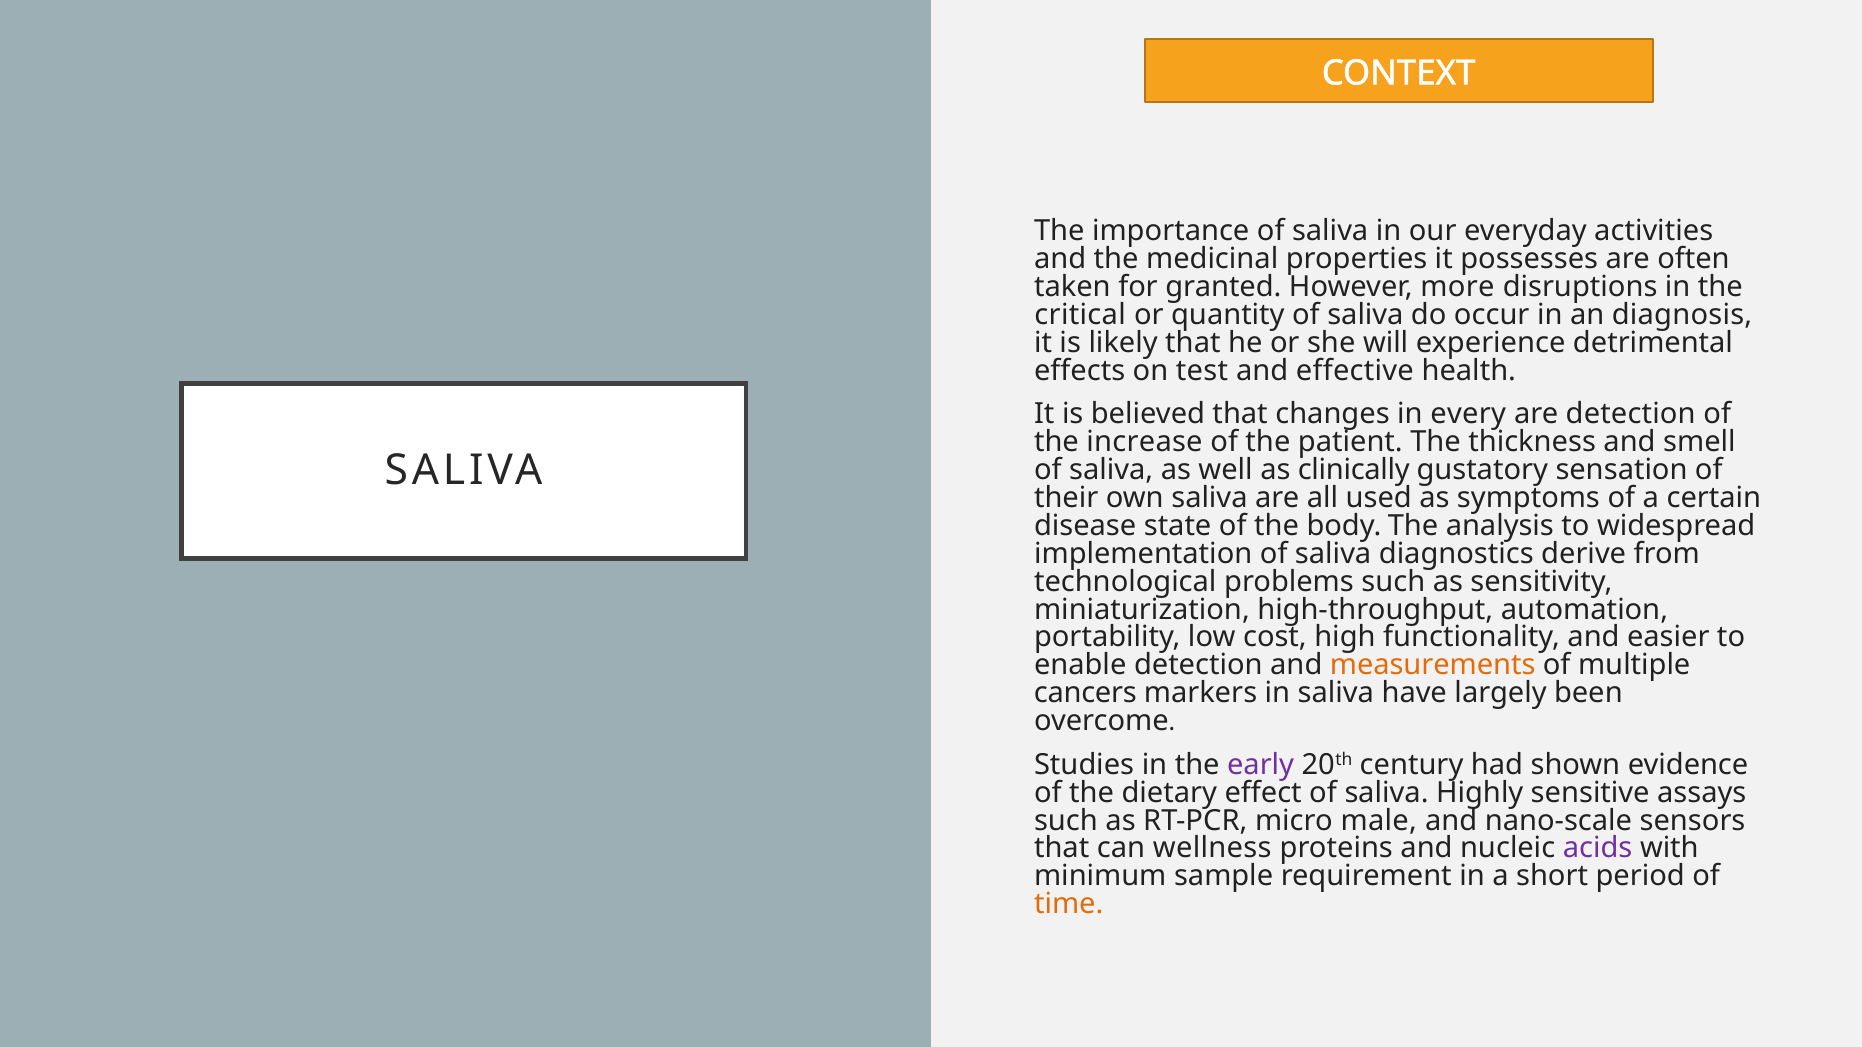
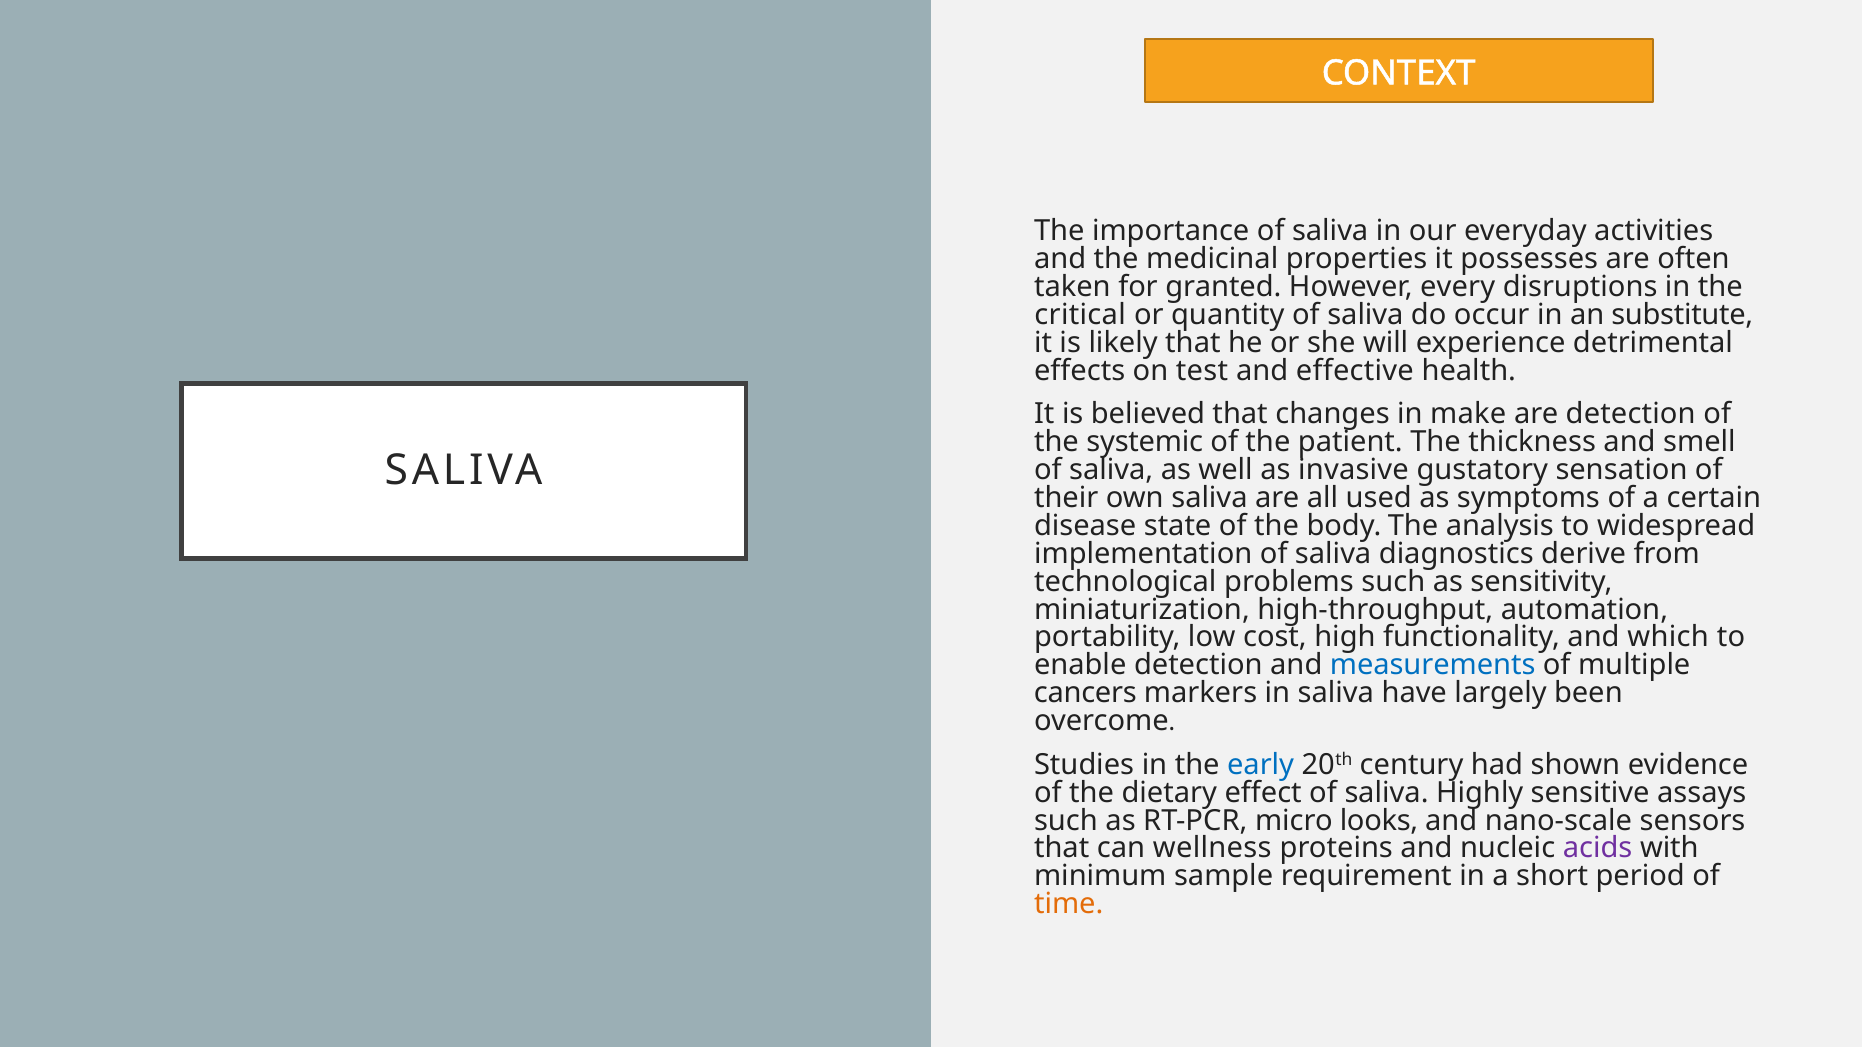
more: more -> every
diagnosis: diagnosis -> substitute
every: every -> make
increase: increase -> systemic
clinically: clinically -> invasive
easier: easier -> which
measurements colour: orange -> blue
early colour: purple -> blue
male: male -> looks
